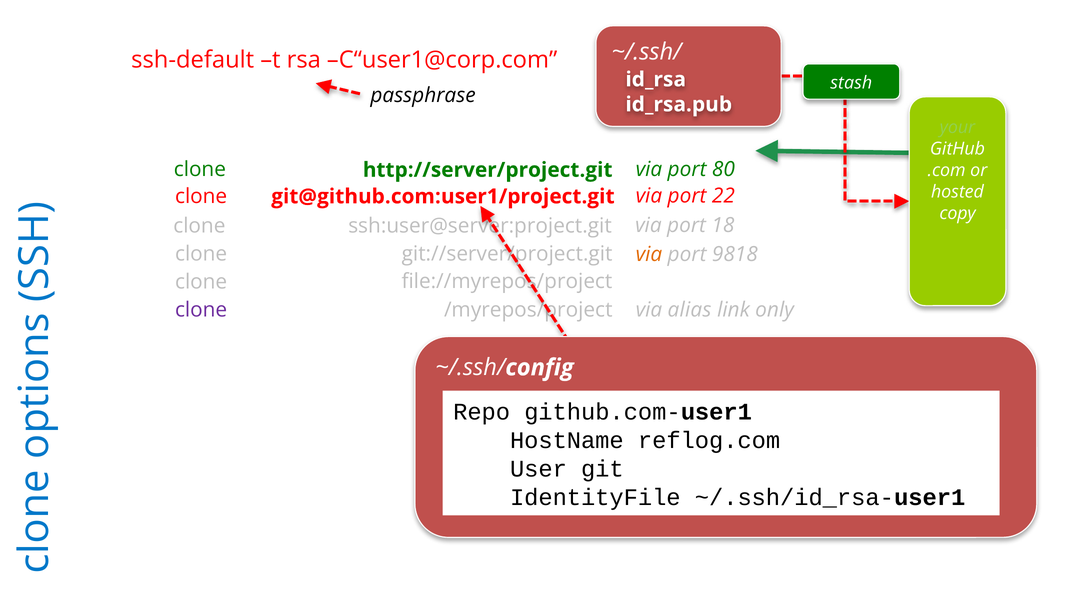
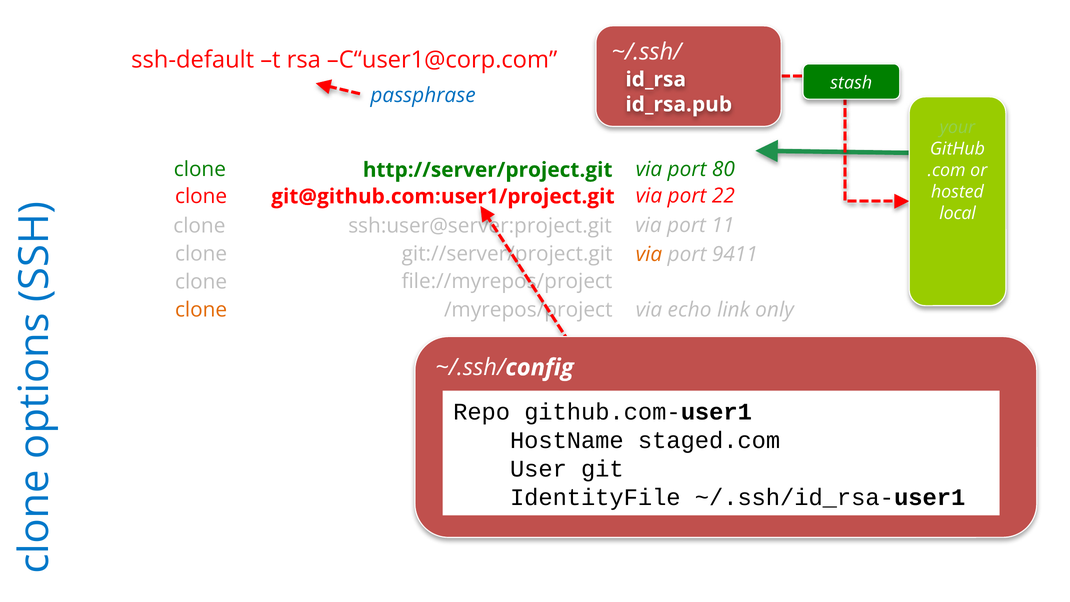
passphrase colour: black -> blue
copy: copy -> local
18: 18 -> 11
9818: 9818 -> 9411
clone at (201, 310) colour: purple -> orange
alias: alias -> echo
reflog.com: reflog.com -> staged.com
